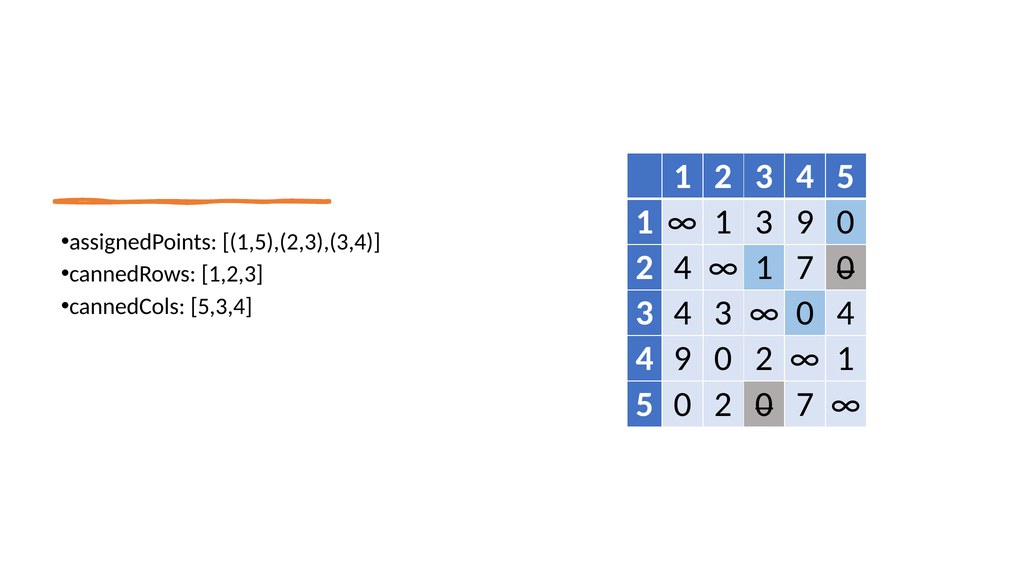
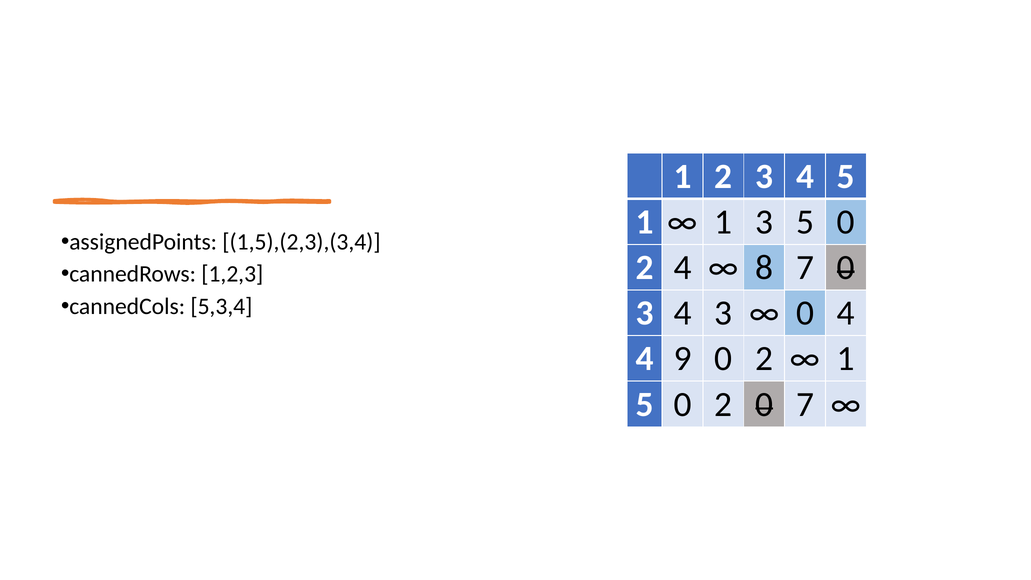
3 9: 9 -> 5
1 at (764, 268): 1 -> 8
